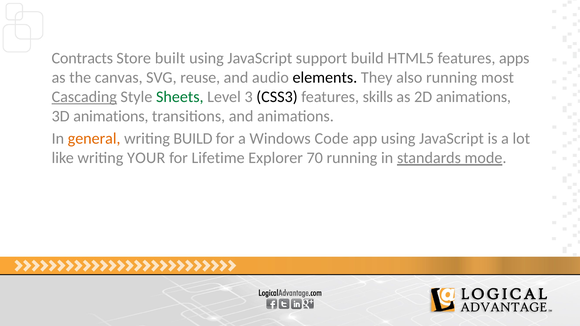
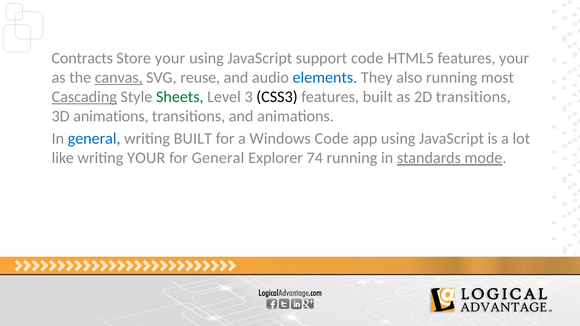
Store built: built -> your
support build: build -> code
features apps: apps -> your
canvas underline: none -> present
elements colour: black -> blue
features skills: skills -> built
2D animations: animations -> transitions
general at (94, 139) colour: orange -> blue
writing BUILD: BUILD -> BUILT
for Lifetime: Lifetime -> General
70: 70 -> 74
